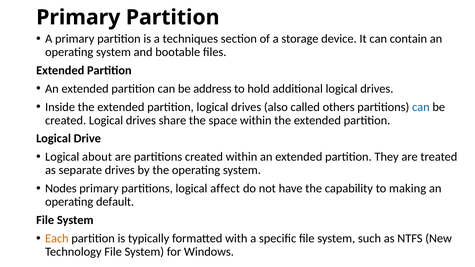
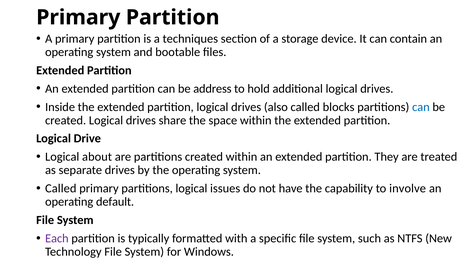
others: others -> blocks
Nodes at (61, 189): Nodes -> Called
affect: affect -> issues
making: making -> involve
Each colour: orange -> purple
